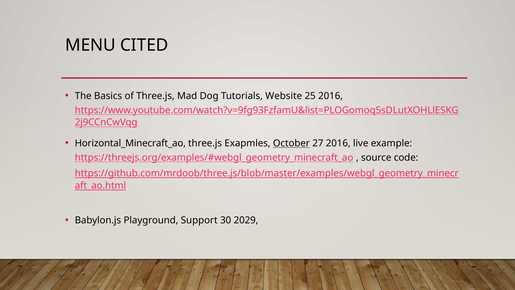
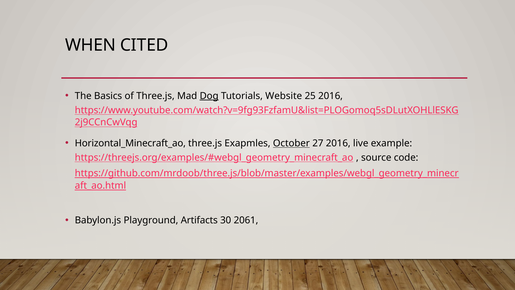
MENU: MENU -> WHEN
Dog underline: none -> present
Support: Support -> Artifacts
2029: 2029 -> 2061
